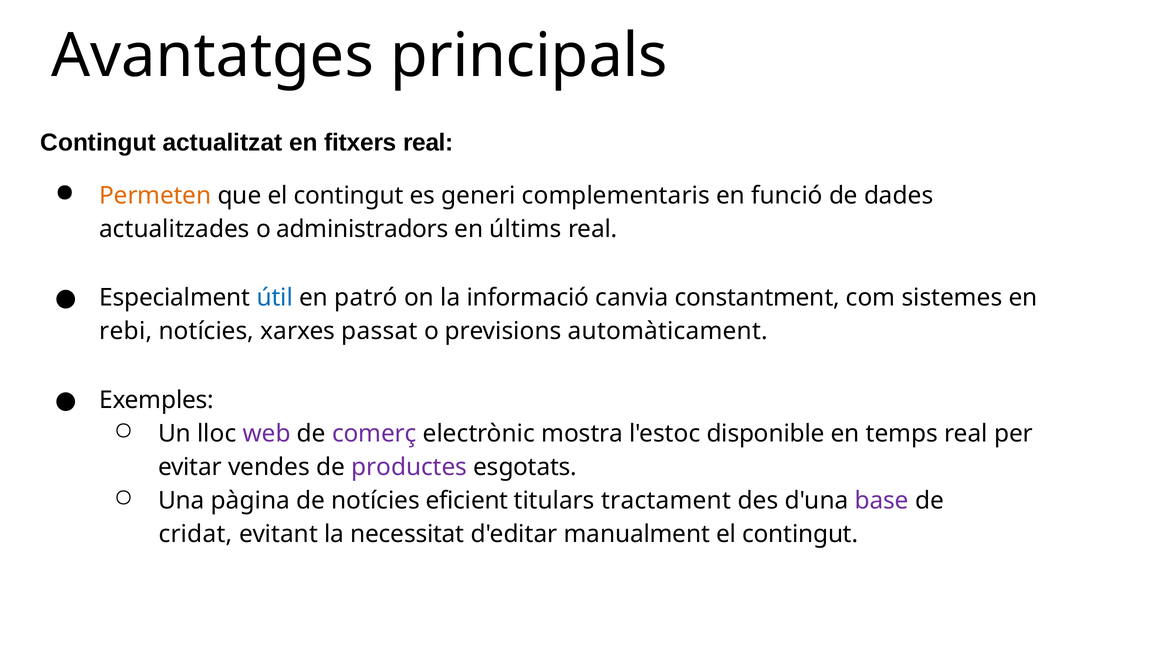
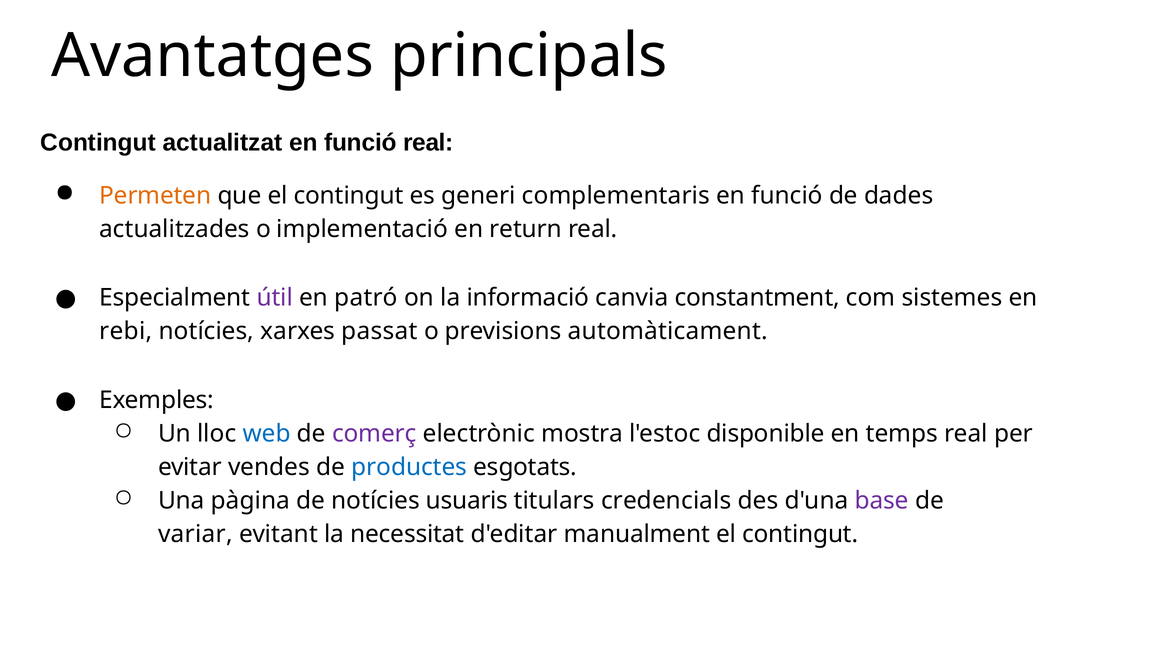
actualitzat en fitxers: fitxers -> funció
administradors: administradors -> implementació
últims: últims -> return
útil colour: blue -> purple
web colour: purple -> blue
productes colour: purple -> blue
eficient: eficient -> usuaris
tractament: tractament -> credencials
cridat: cridat -> variar
